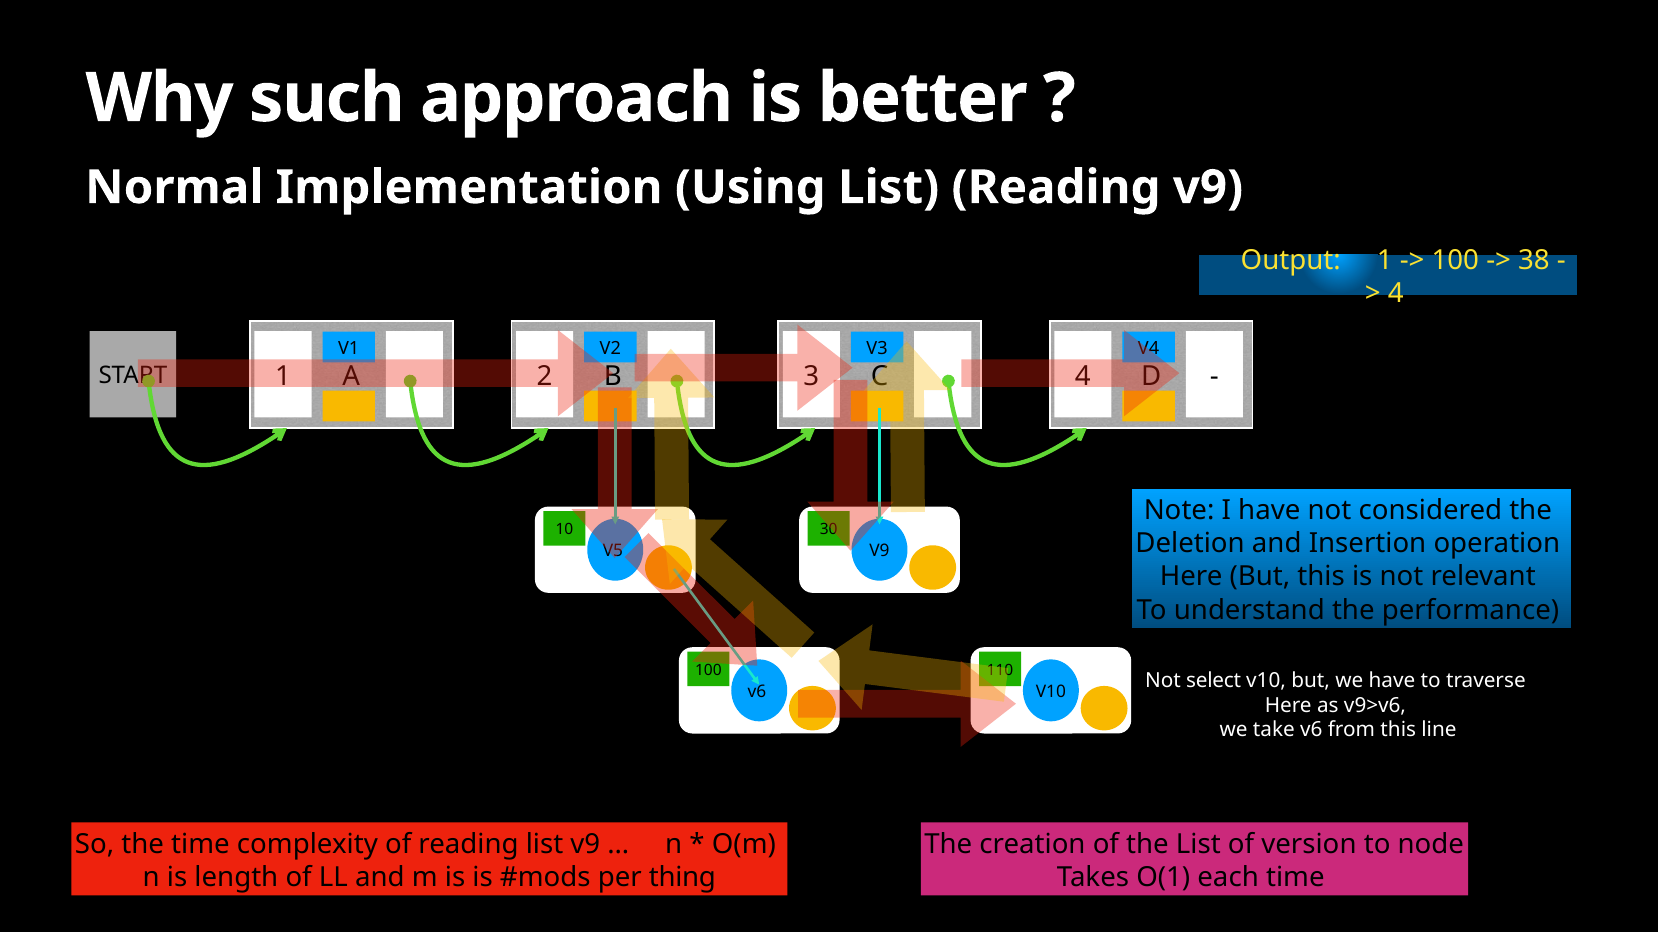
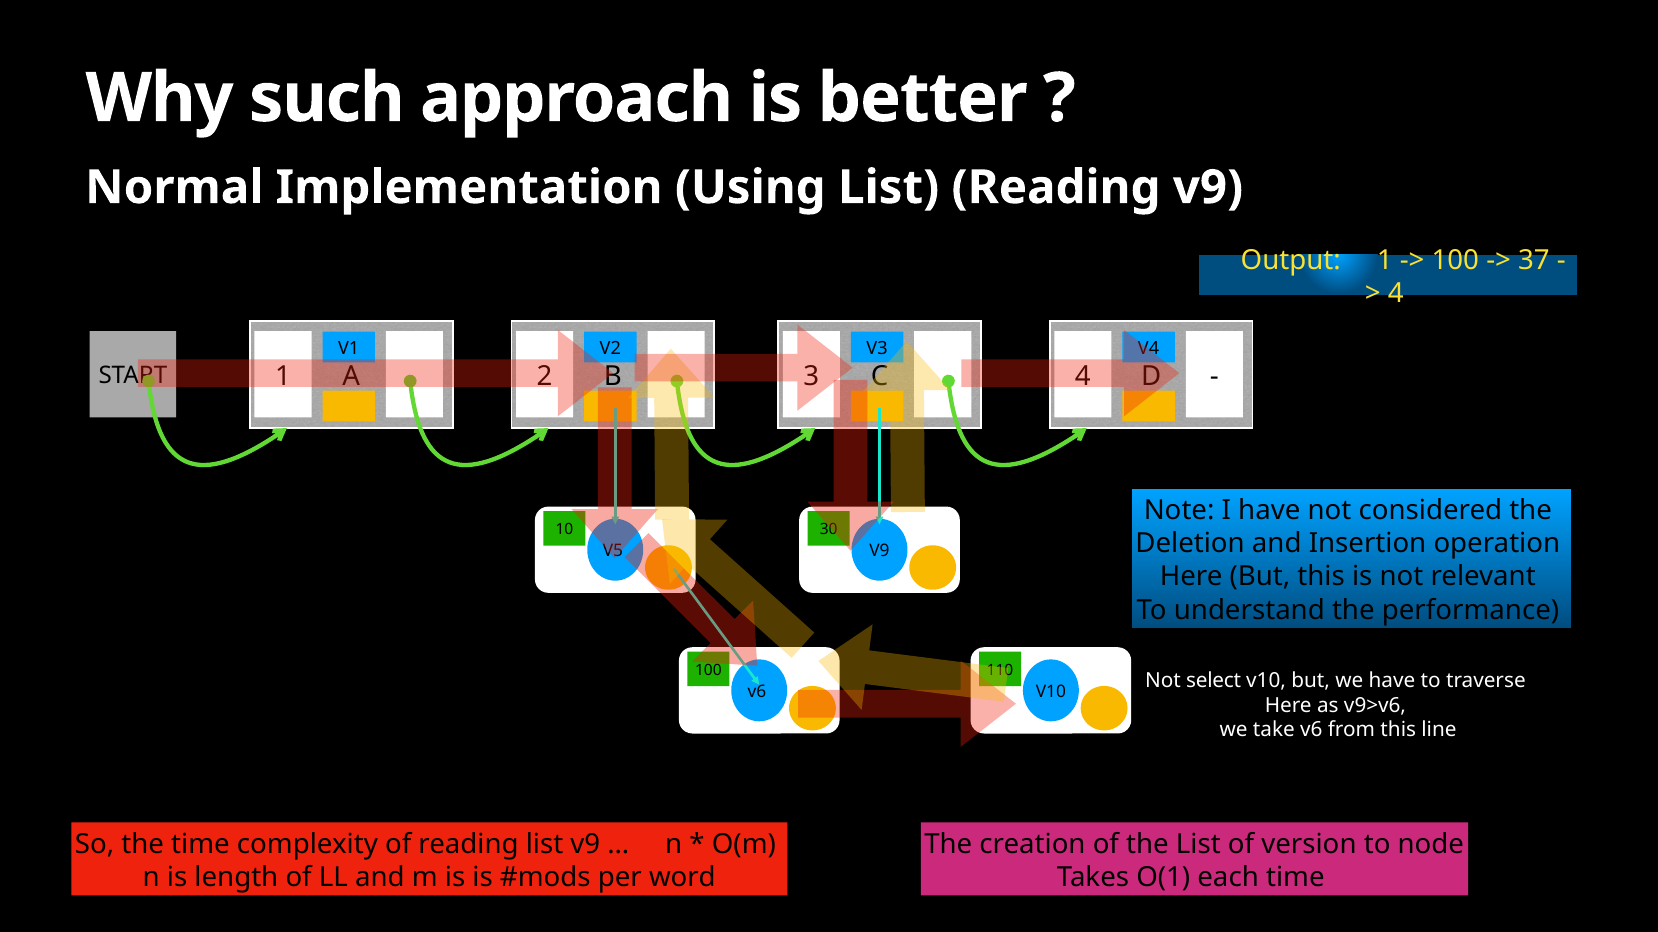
38: 38 -> 37
thing: thing -> word
